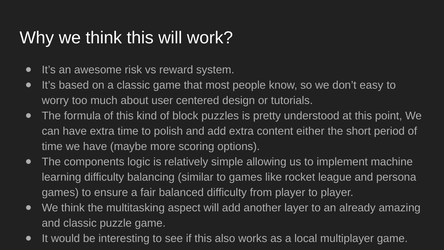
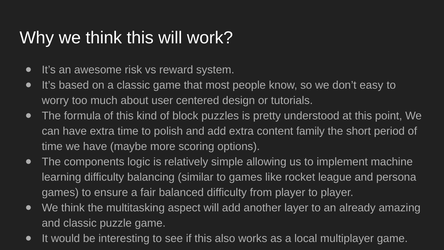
either: either -> family
